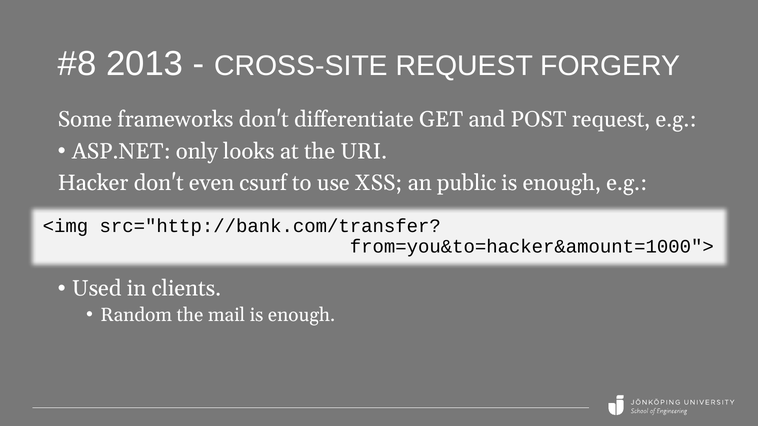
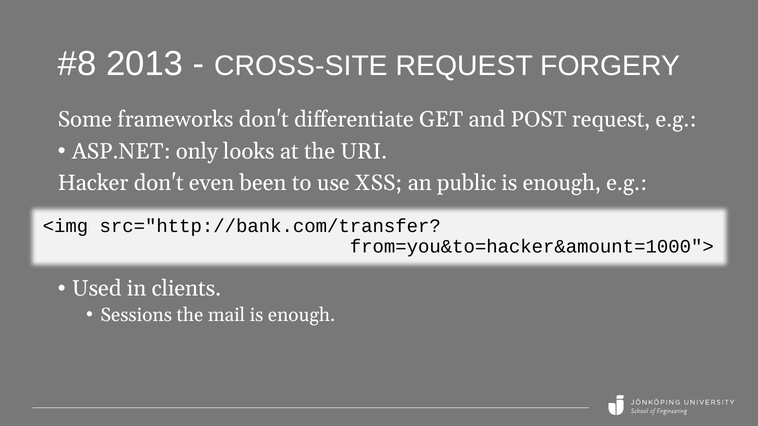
csurf: csurf -> been
Random: Random -> Sessions
